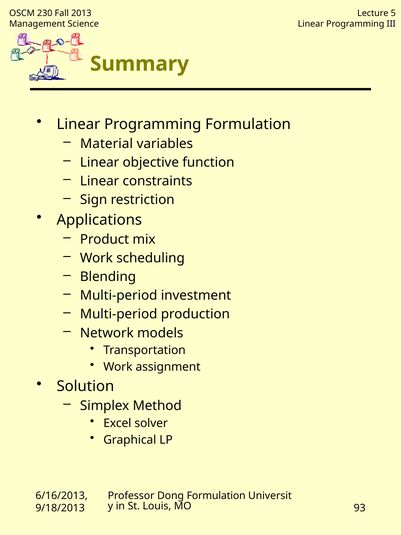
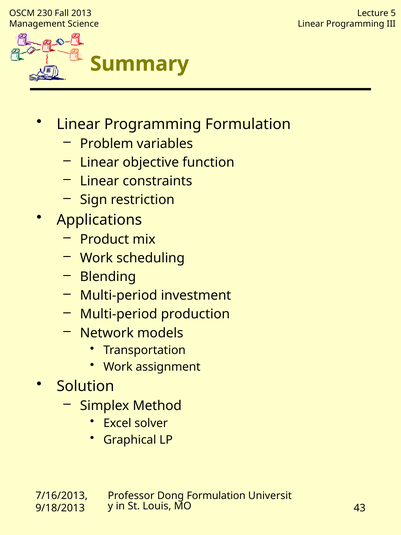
Material: Material -> Problem
6/16/2013: 6/16/2013 -> 7/16/2013
93: 93 -> 43
